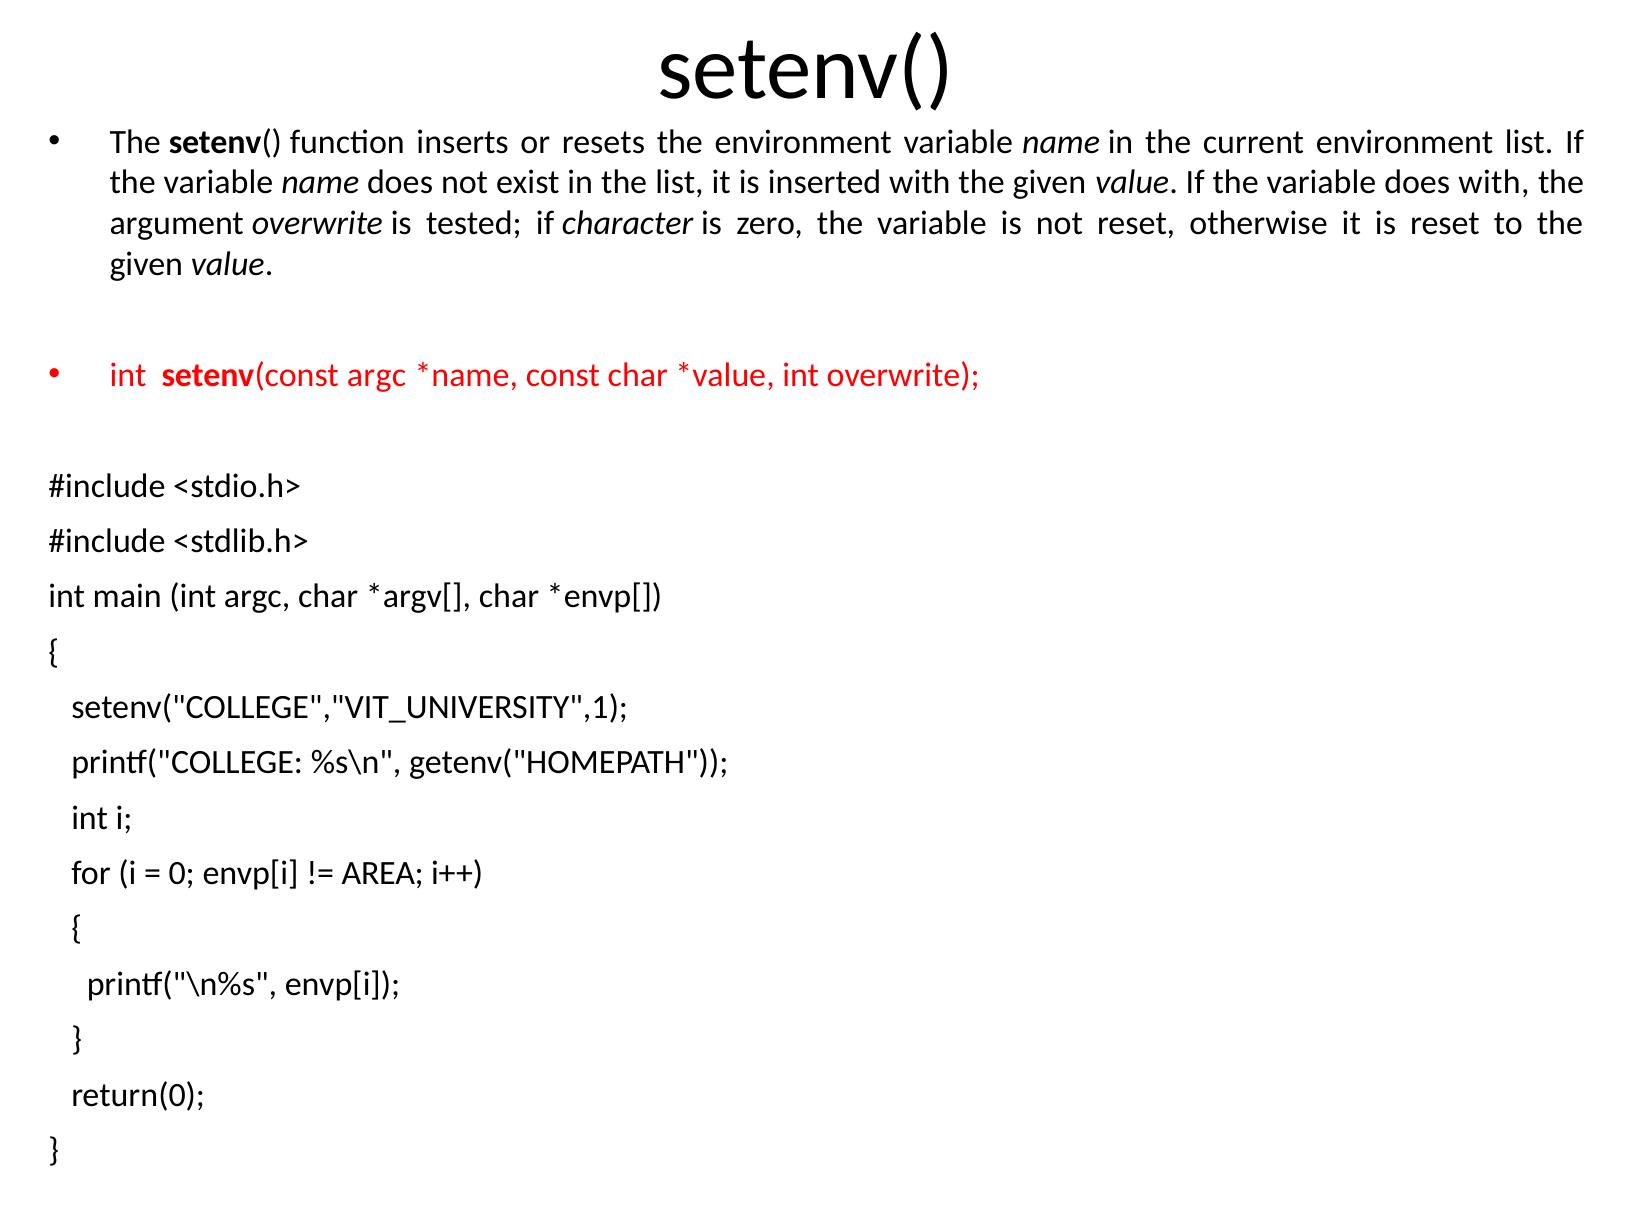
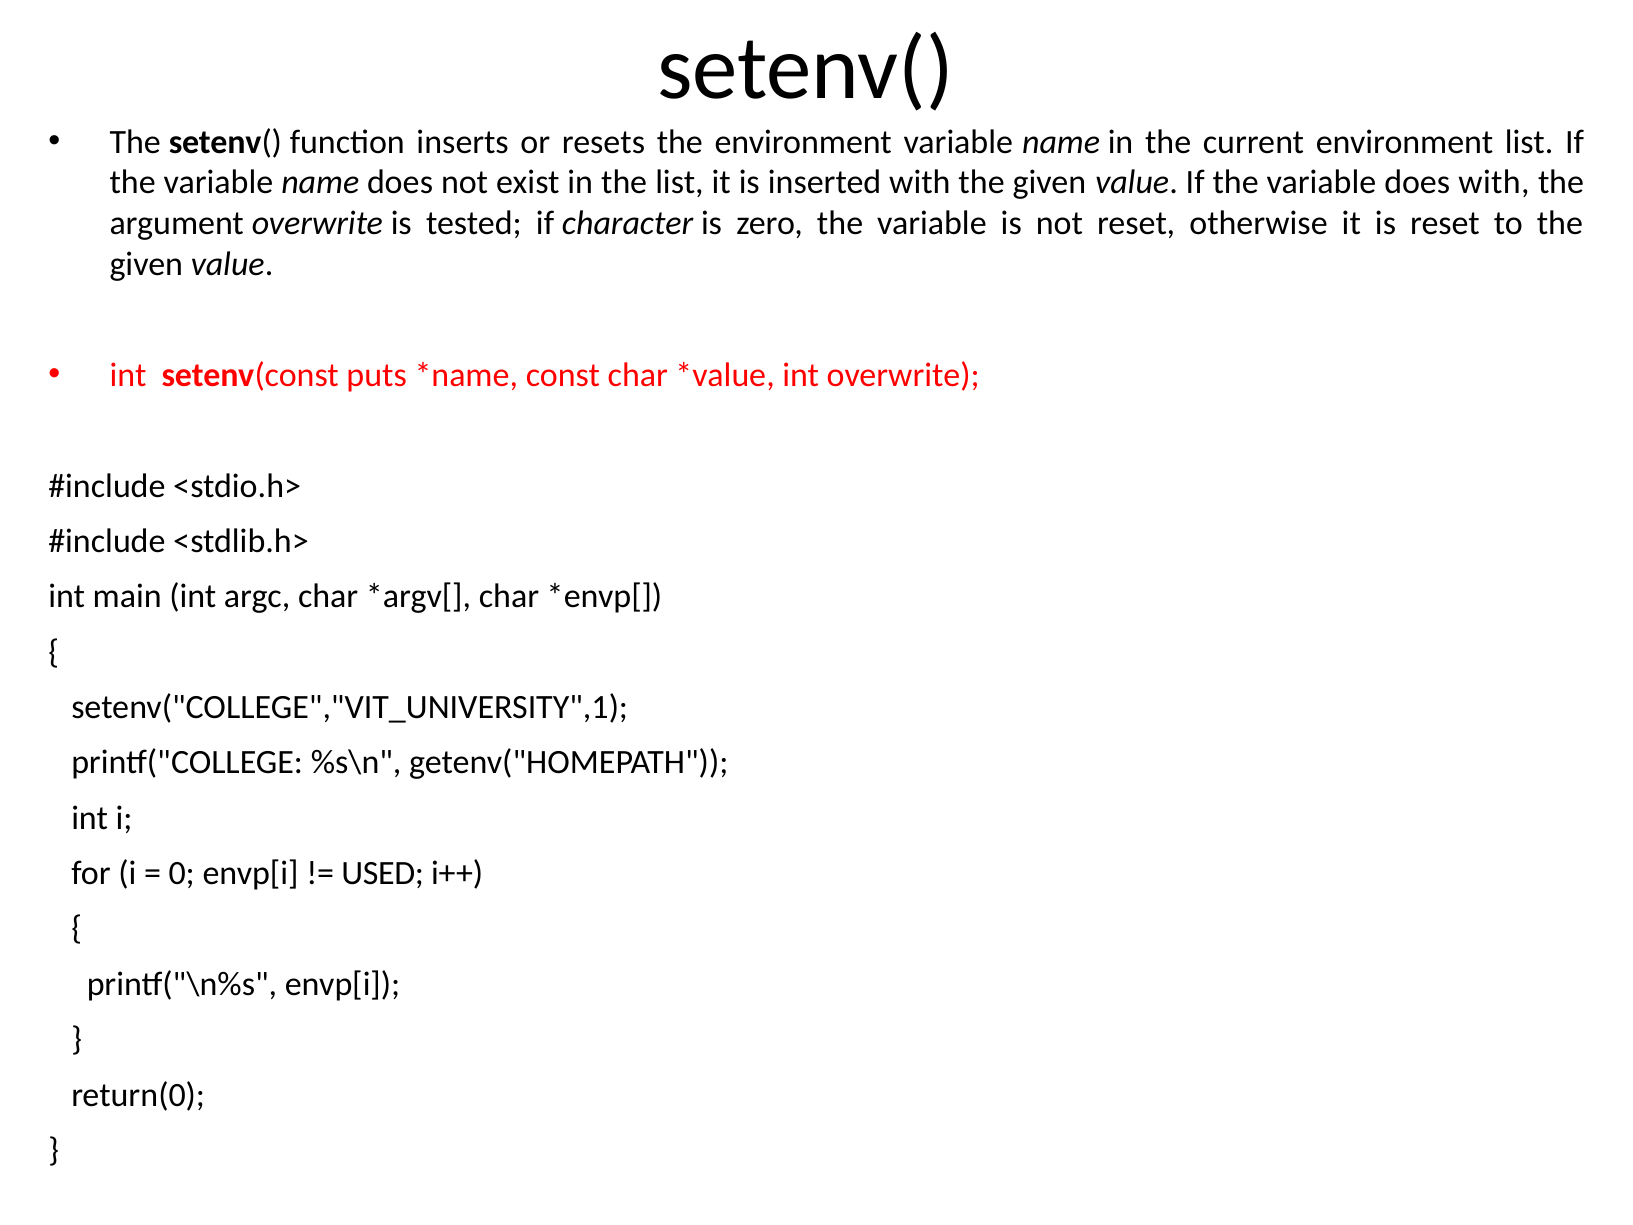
setenv(const argc: argc -> puts
AREA: AREA -> USED
